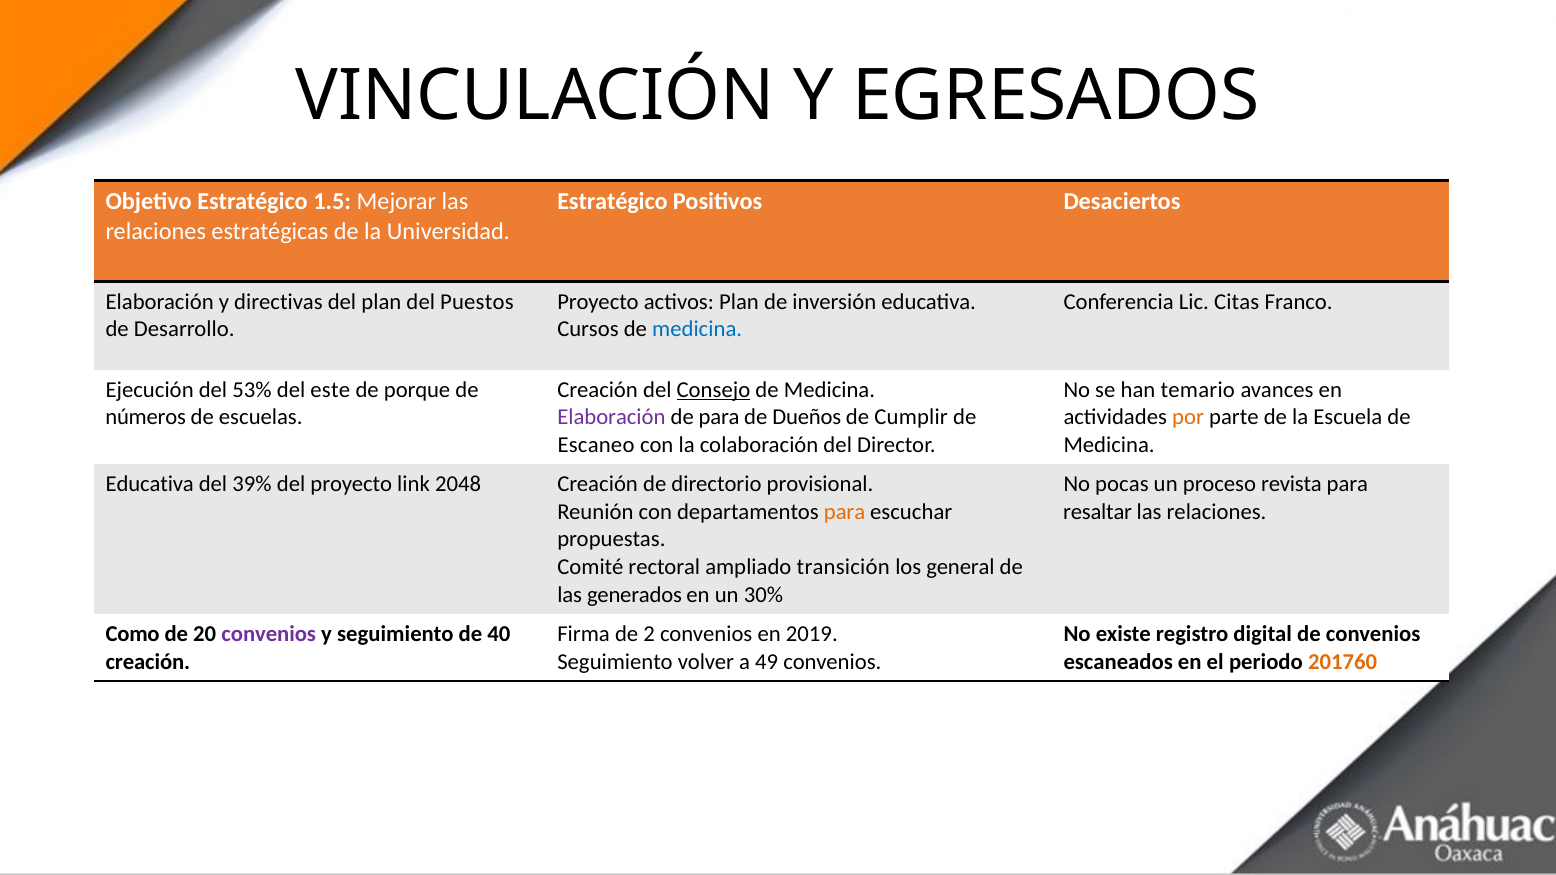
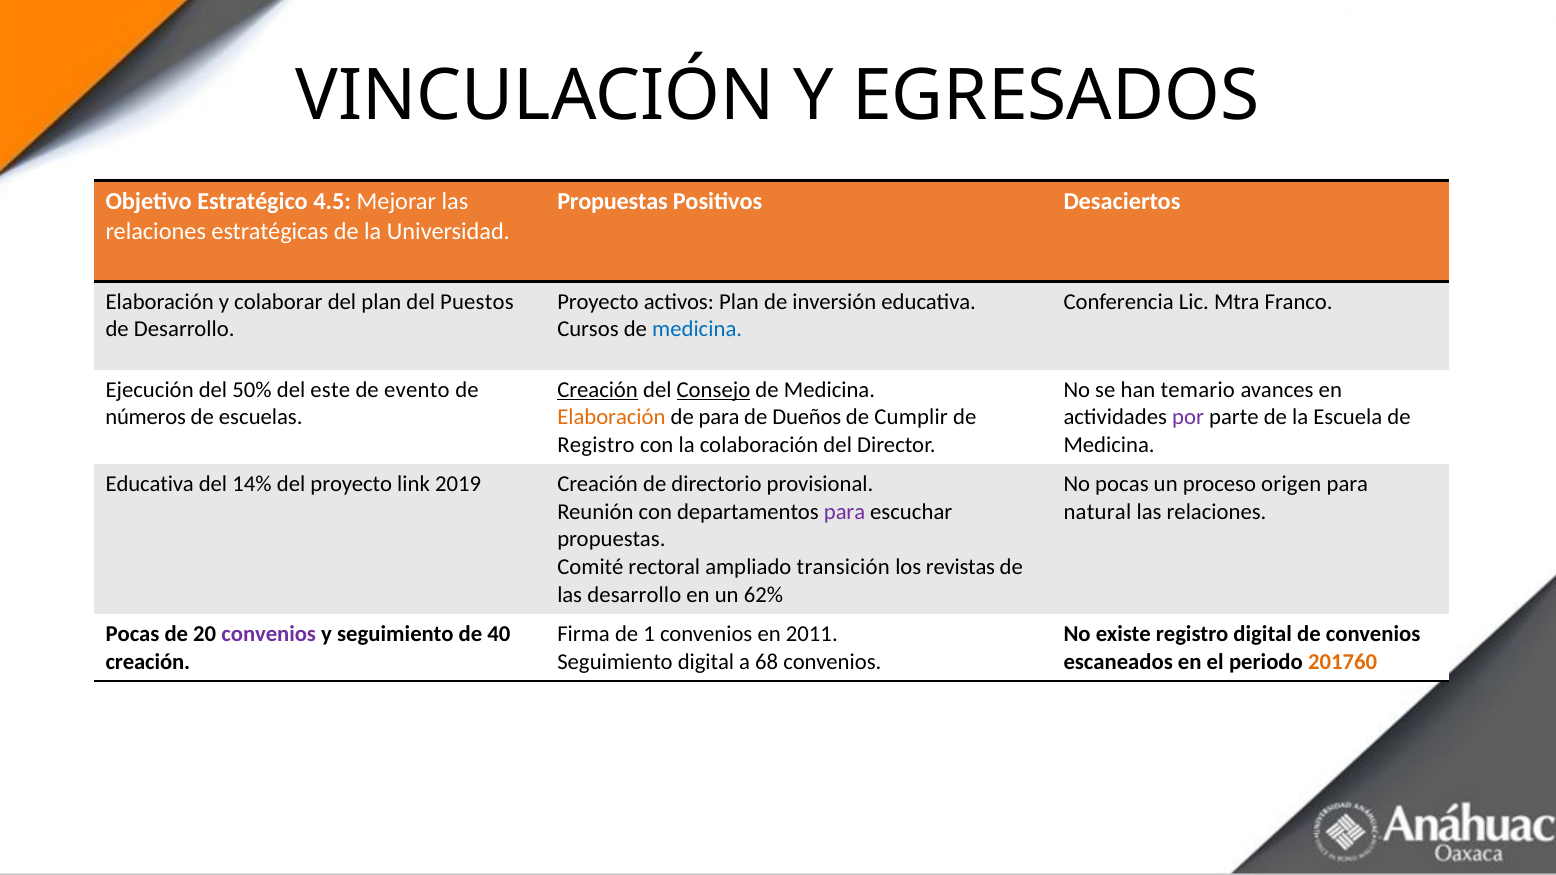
1.5: 1.5 -> 4.5
Estratégico at (612, 202): Estratégico -> Propuestas
directivas: directivas -> colaborar
Citas: Citas -> Mtra
53%: 53% -> 50%
porque: porque -> evento
Creación at (598, 390) underline: none -> present
Elaboración at (611, 417) colour: purple -> orange
por colour: orange -> purple
Escaneo at (596, 445): Escaneo -> Registro
39%: 39% -> 14%
2048: 2048 -> 2019
revista: revista -> origen
para at (845, 512) colour: orange -> purple
resaltar: resaltar -> natural
general: general -> revistas
las generados: generados -> desarrollo
30%: 30% -> 62%
Como at (133, 634): Como -> Pocas
2: 2 -> 1
2019: 2019 -> 2011
Seguimiento volver: volver -> digital
49: 49 -> 68
